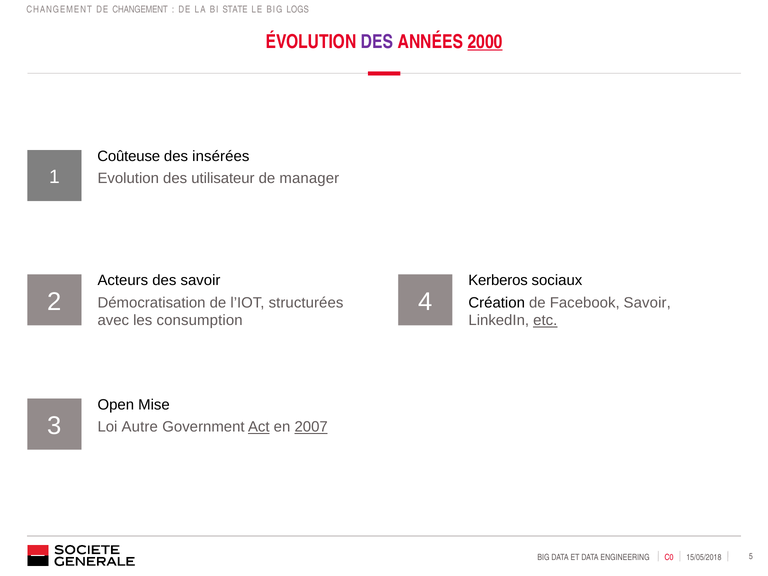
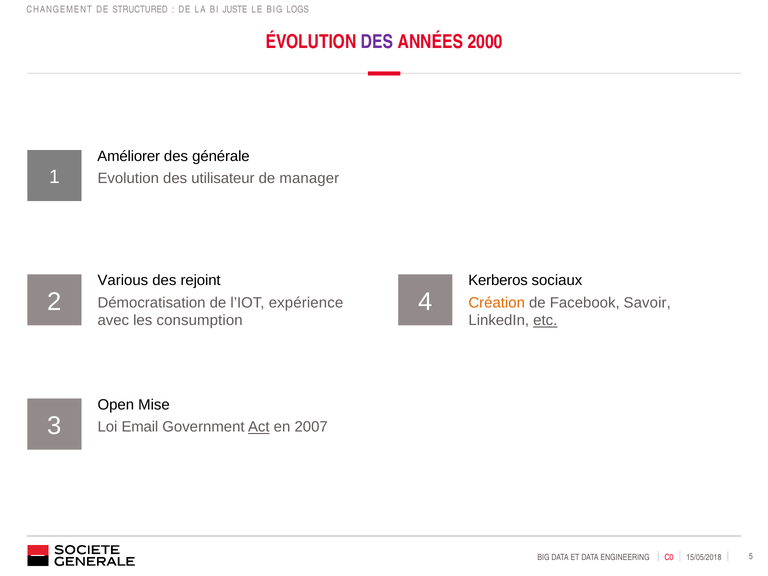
DE CHANGEMENT: CHANGEMENT -> STRUCTURED
STATE: STATE -> JUSTE
2000 underline: present -> none
Coûteuse: Coûteuse -> Améliorer
insérées: insérées -> générale
Acteurs: Acteurs -> Various
des savoir: savoir -> rejoint
structurées: structurées -> expérience
Création colour: black -> orange
Autre: Autre -> Email
2007 underline: present -> none
